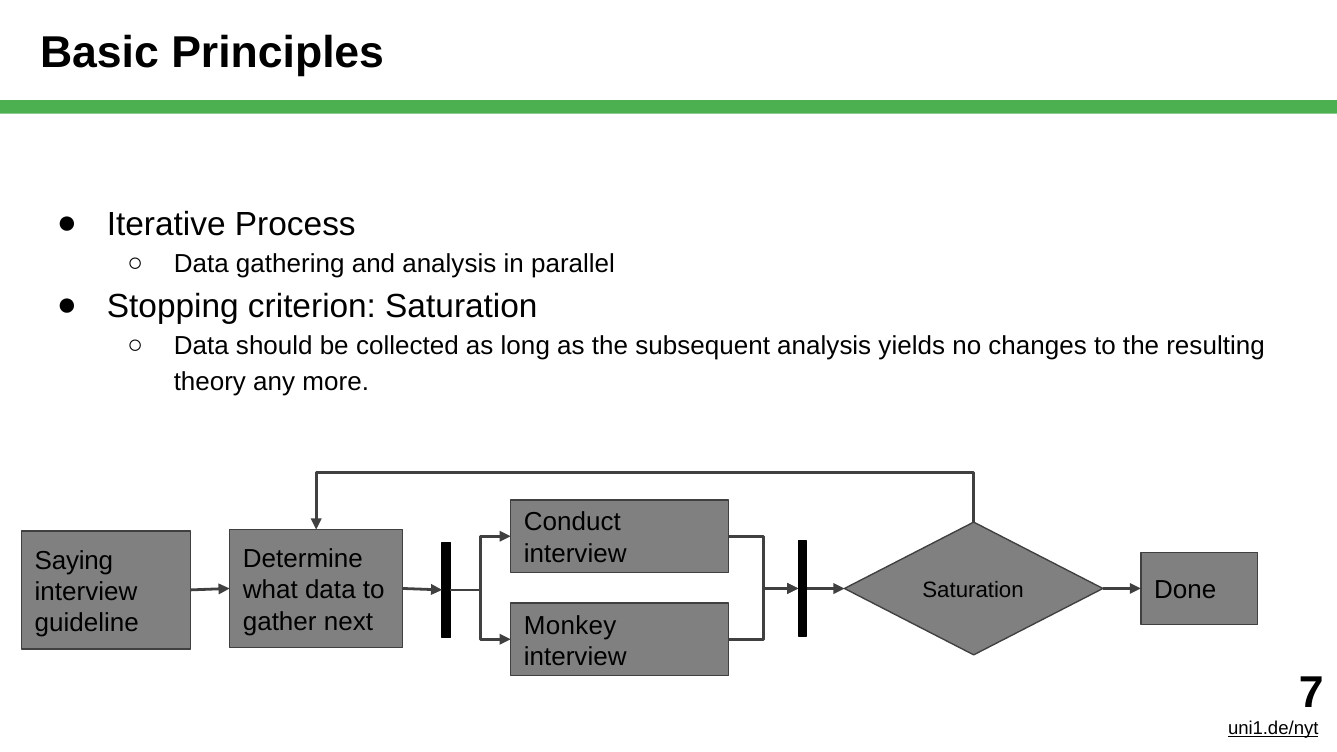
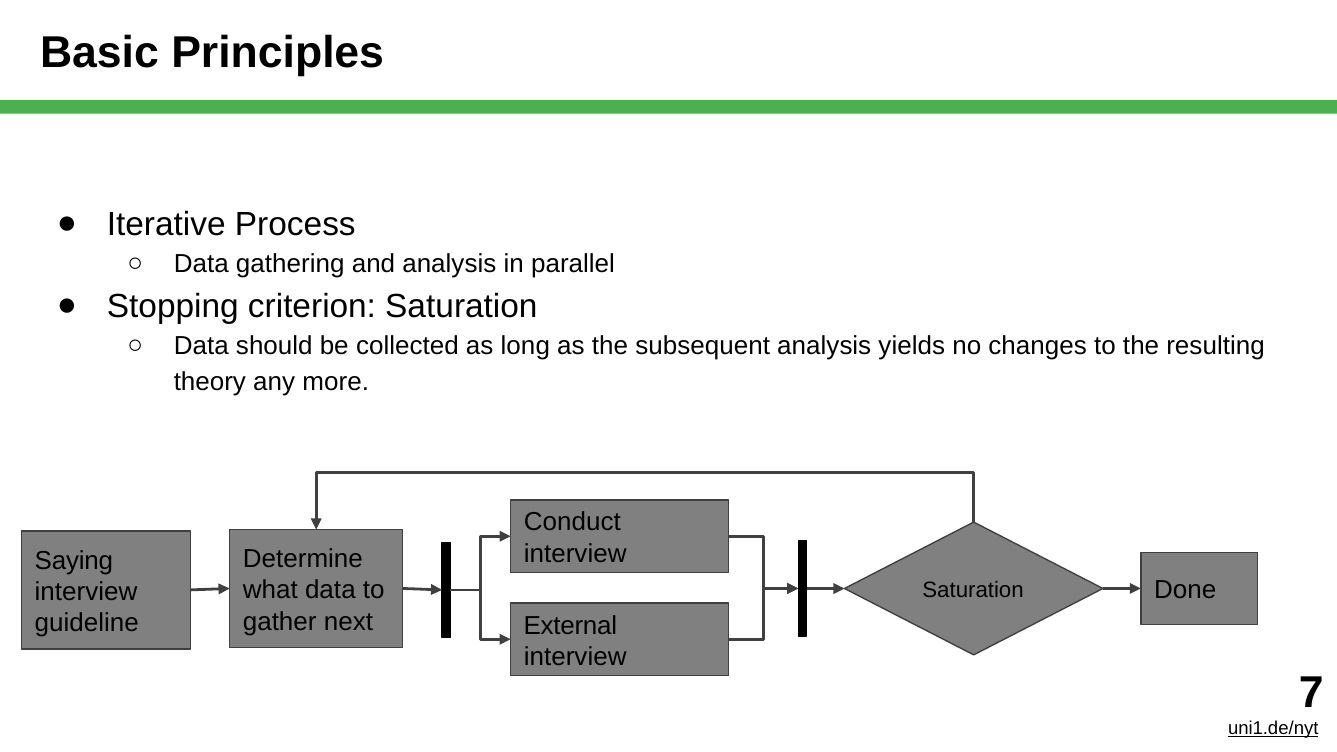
Monkey: Monkey -> External
